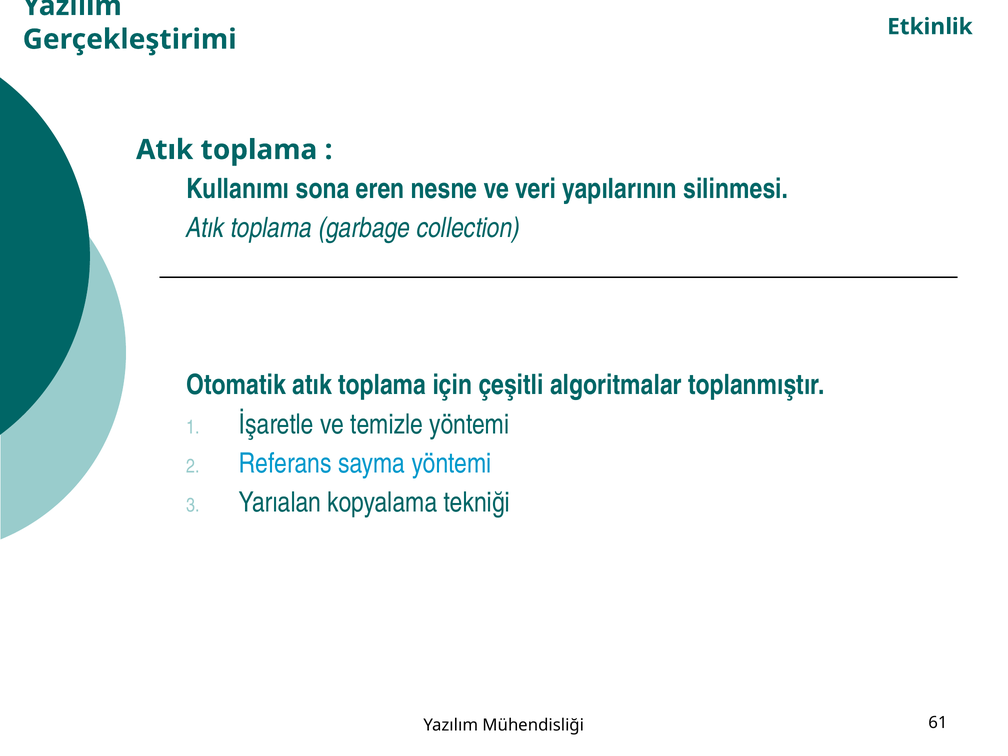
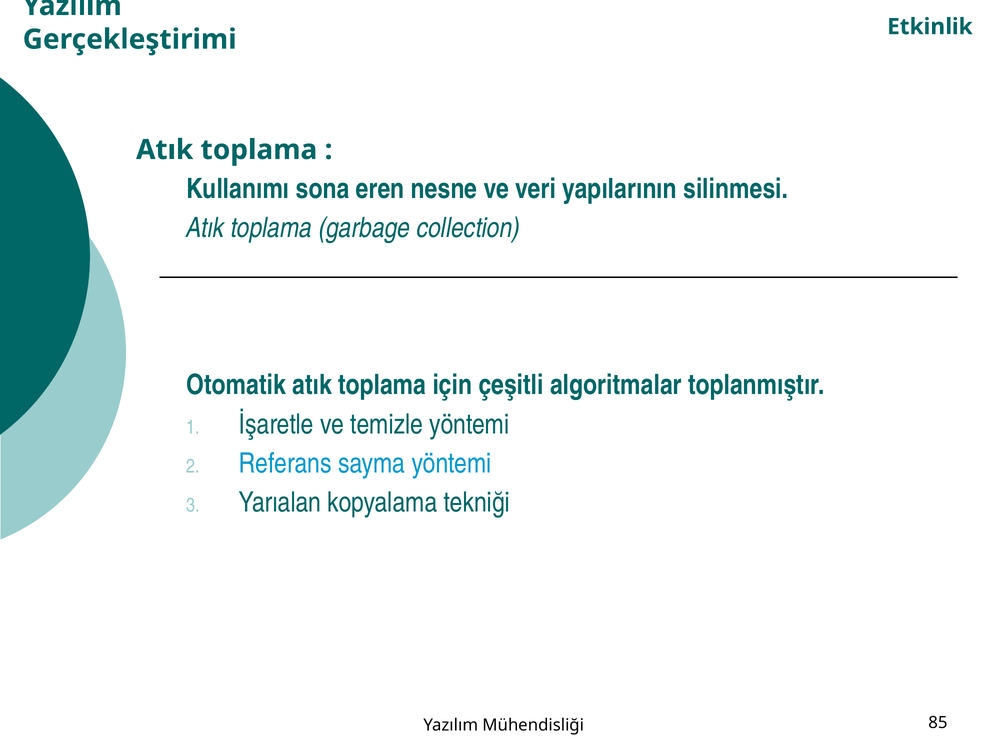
61: 61 -> 85
